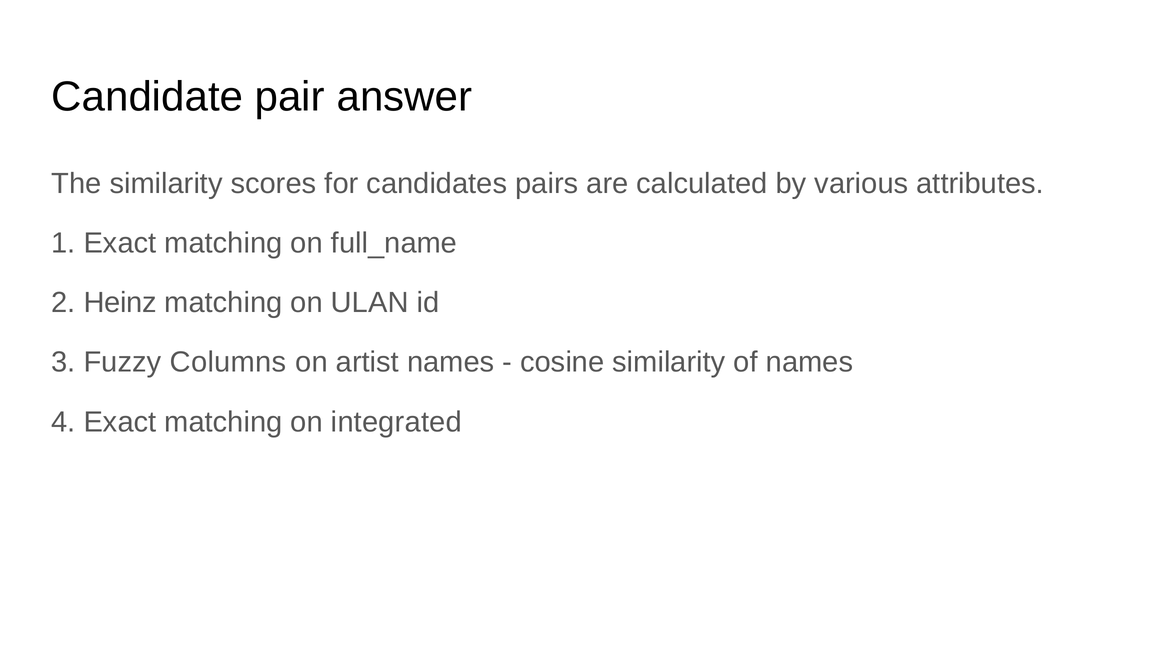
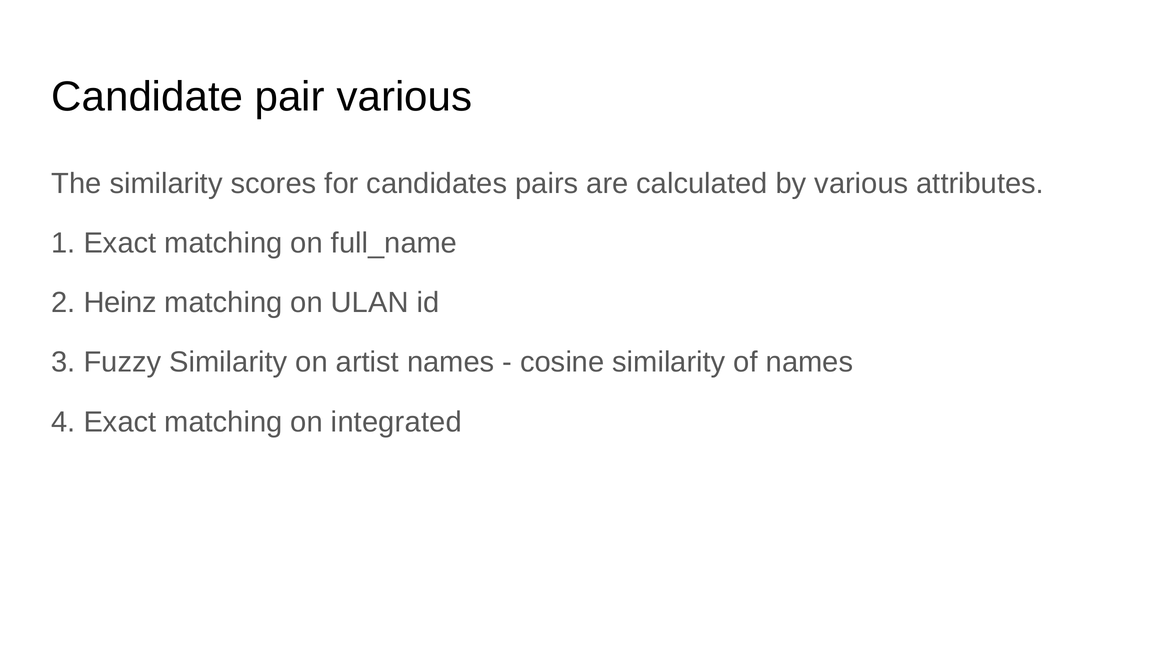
pair answer: answer -> various
Fuzzy Columns: Columns -> Similarity
